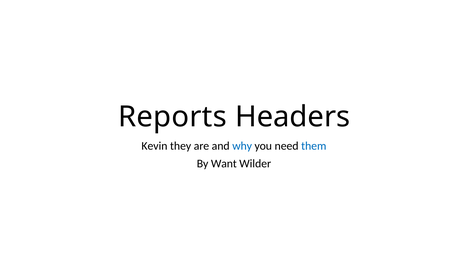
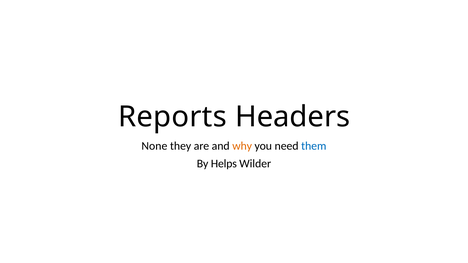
Kevin: Kevin -> None
why colour: blue -> orange
Want: Want -> Helps
